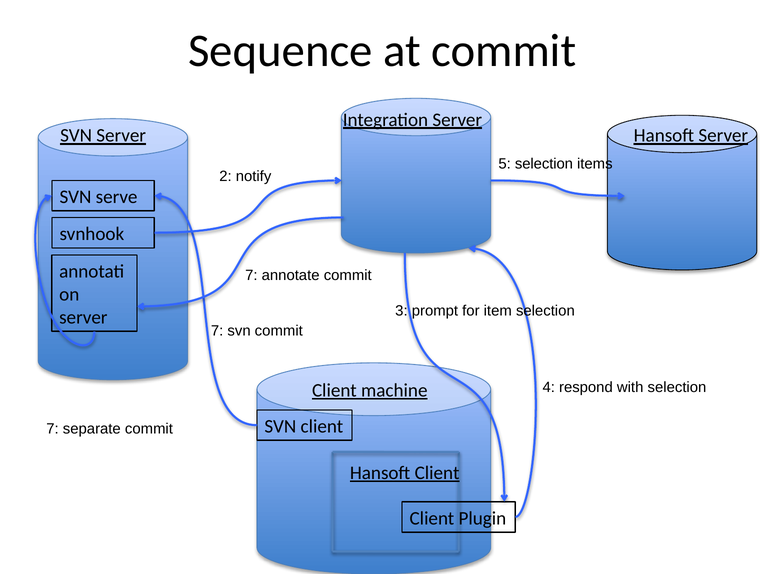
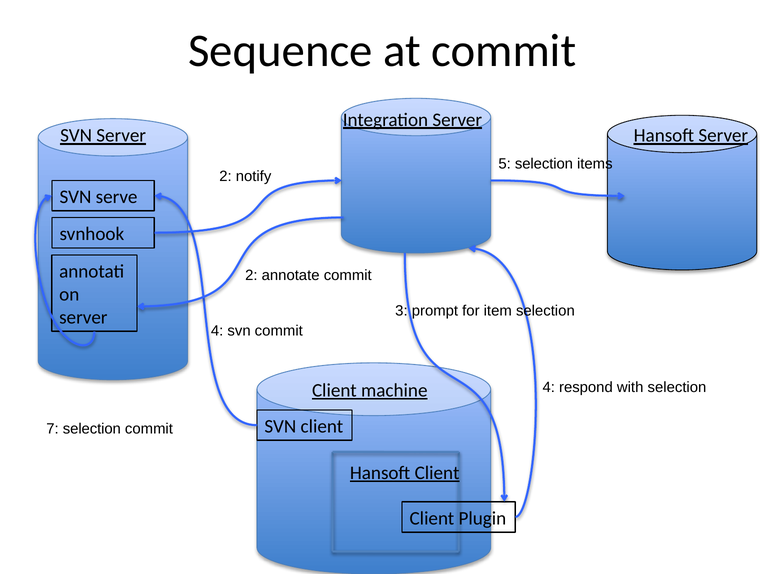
7 at (251, 275): 7 -> 2
7 at (217, 331): 7 -> 4
7 separate: separate -> selection
